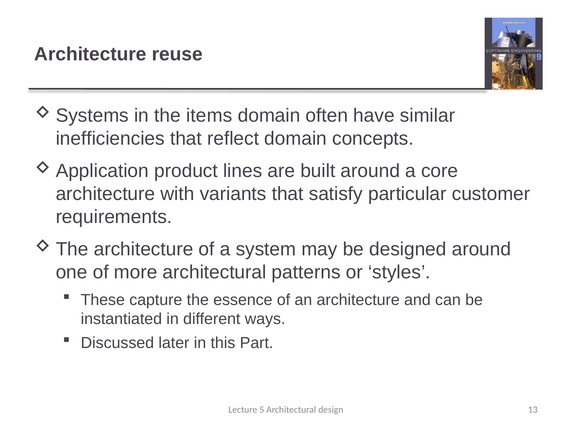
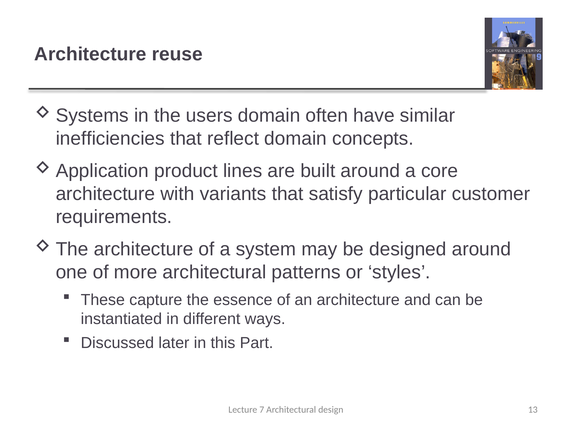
items: items -> users
5: 5 -> 7
